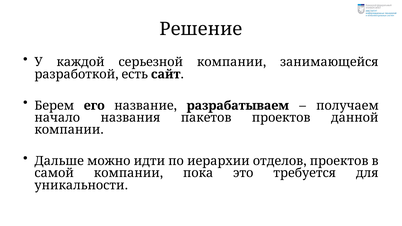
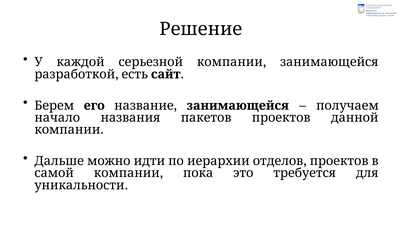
название разрабатываем: разрабатываем -> занимающейся
